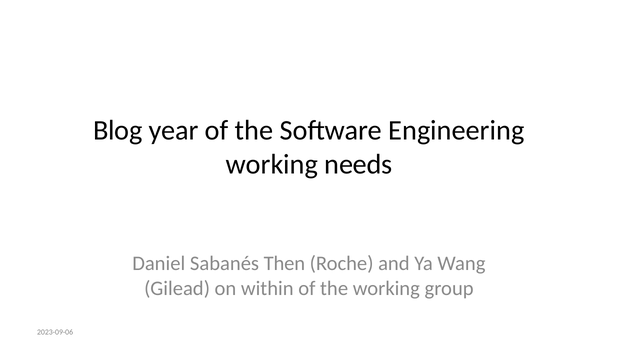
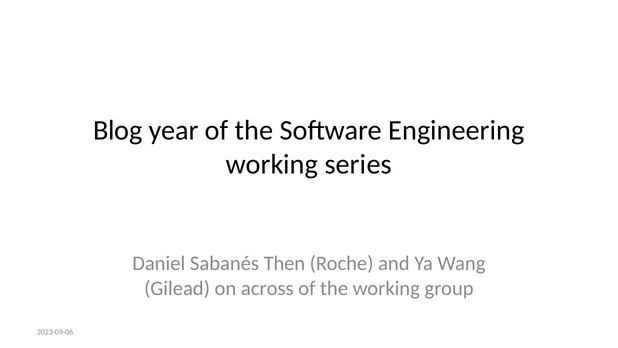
needs: needs -> series
within: within -> across
